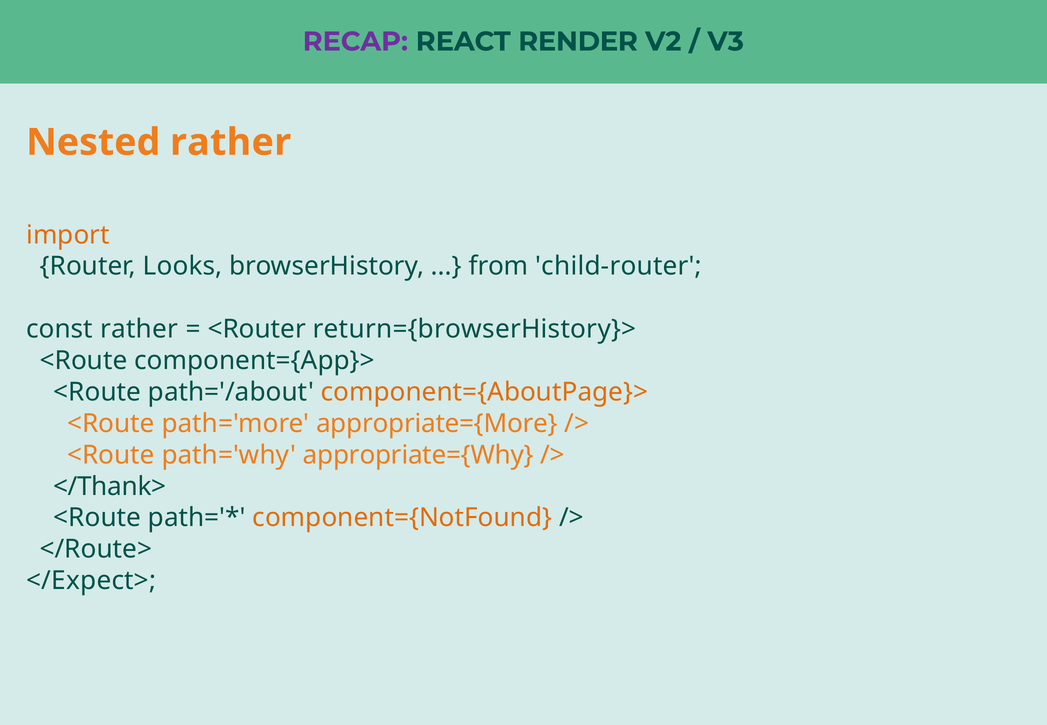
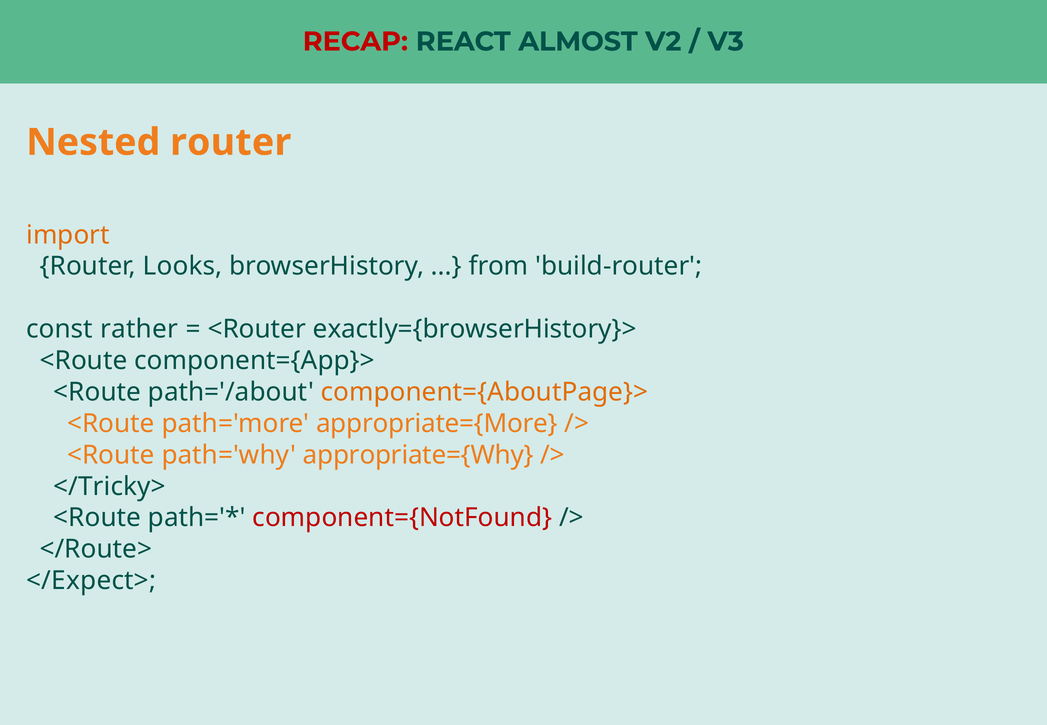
RECAP colour: purple -> red
RENDER: RENDER -> ALMOST
Nested rather: rather -> router
child-router: child-router -> build-router
return={browserHistory}>: return={browserHistory}> -> exactly={browserHistory}>
</Thank>: </Thank> -> </Tricky>
component={NotFound colour: orange -> red
